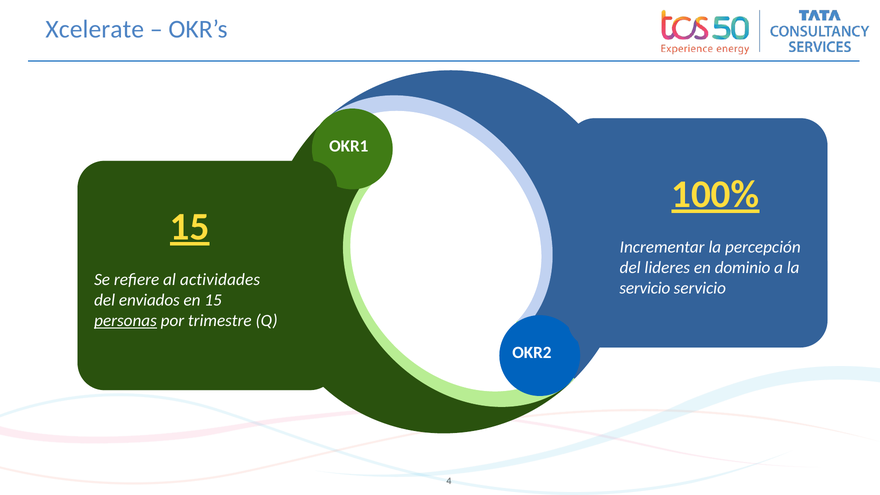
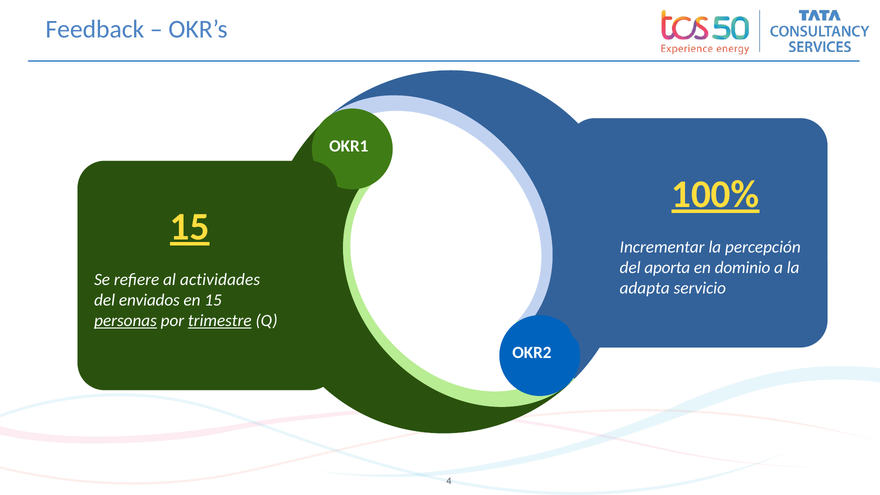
Xcelerate: Xcelerate -> Feedback
lideres: lideres -> aporta
servicio at (645, 288): servicio -> adapta
trimestre underline: none -> present
